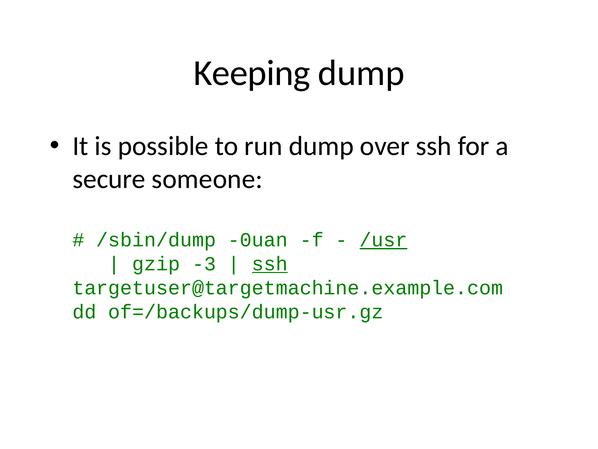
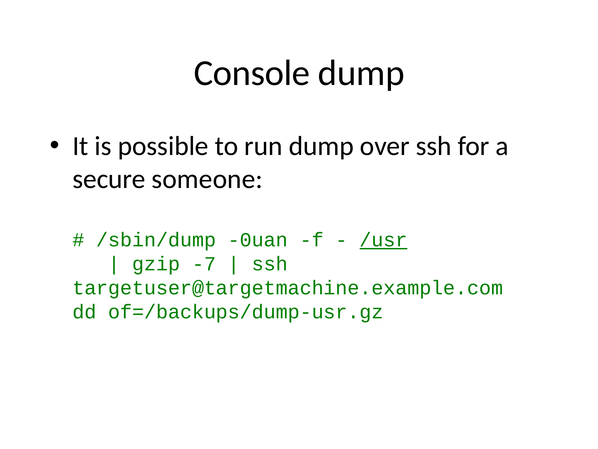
Keeping: Keeping -> Console
-3: -3 -> -7
ssh at (270, 264) underline: present -> none
